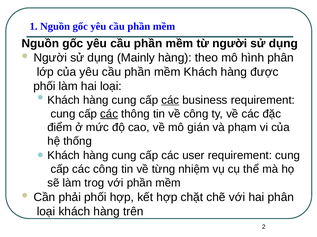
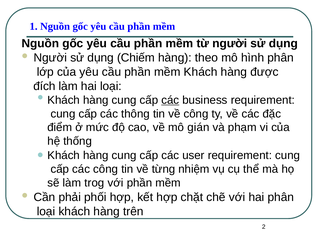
Mainly: Mainly -> Chiếm
phối at (44, 86): phối -> đích
các at (109, 114) underline: present -> none
